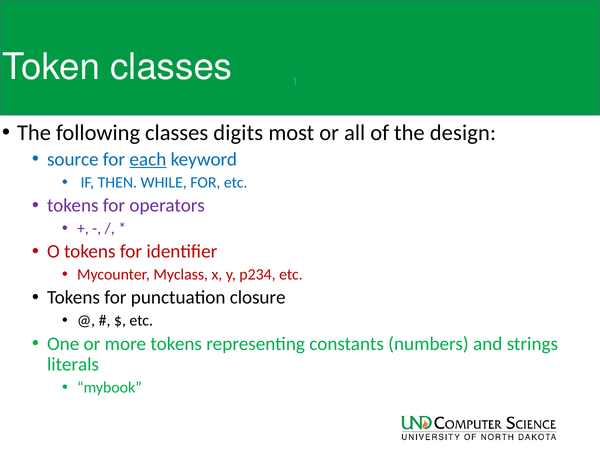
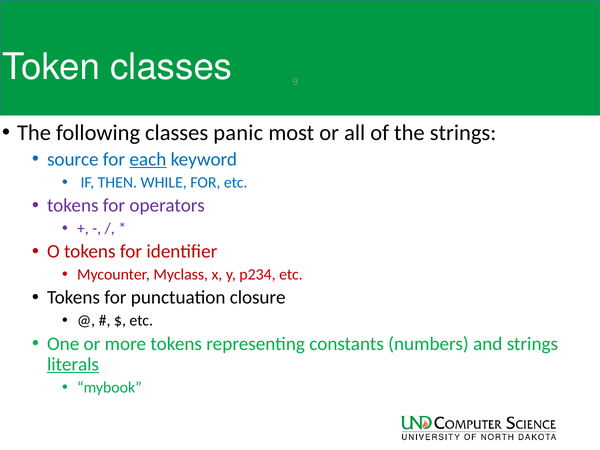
1: 1 -> 9
digits: digits -> panic
the design: design -> strings
literals underline: none -> present
